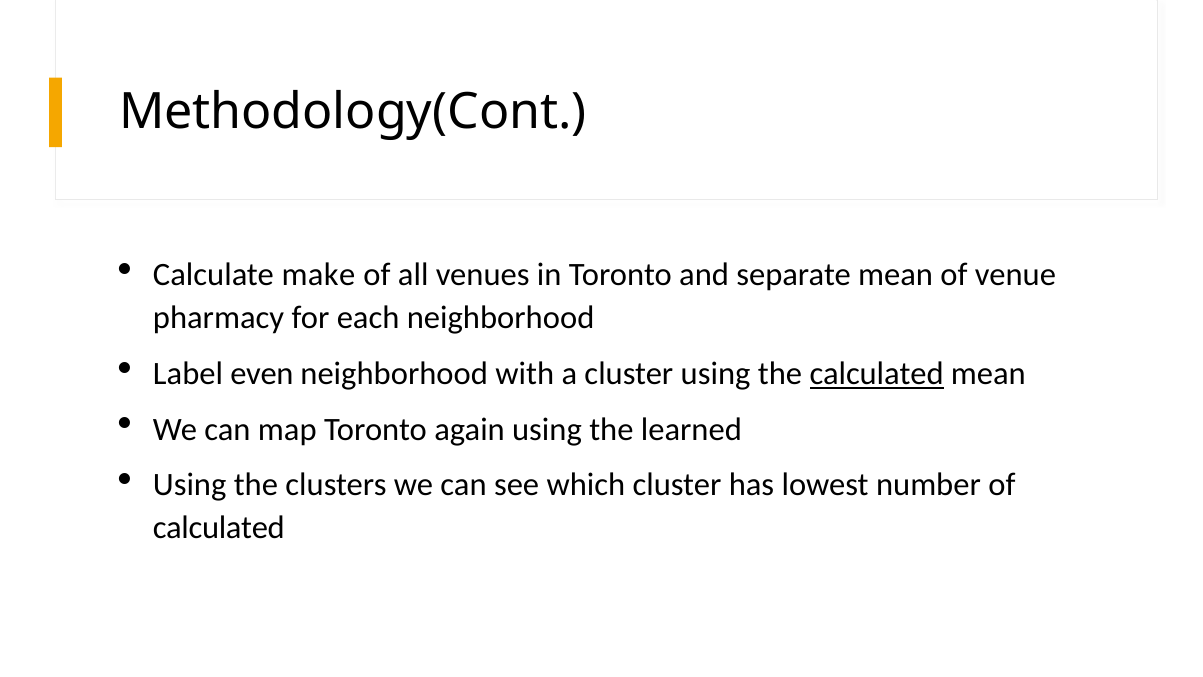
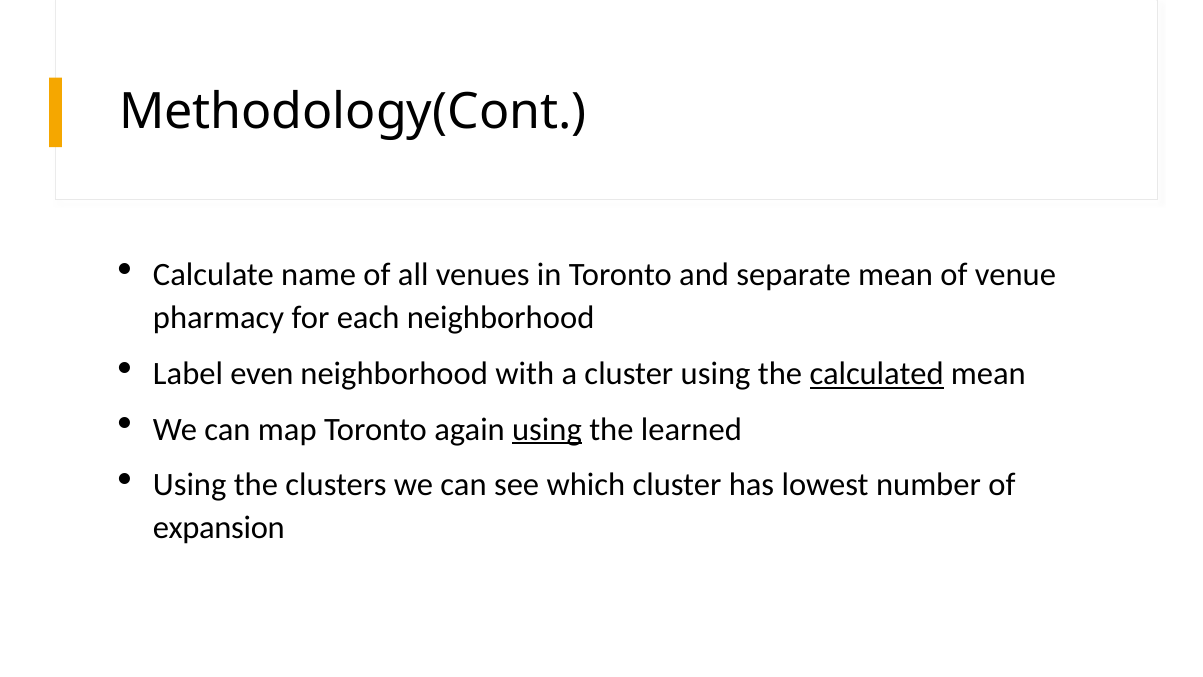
make: make -> name
using at (547, 429) underline: none -> present
calculated at (219, 528): calculated -> expansion
